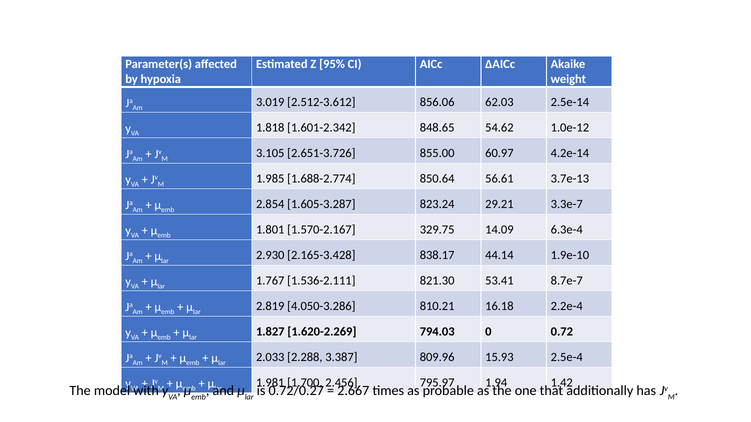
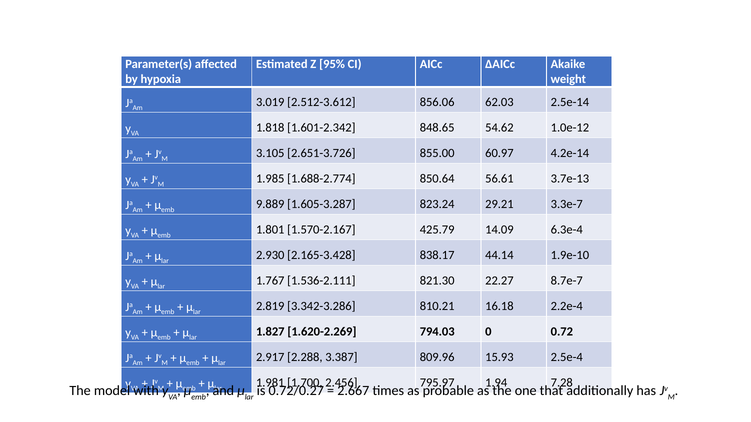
2.854: 2.854 -> 9.889
329.75: 329.75 -> 425.79
53.41: 53.41 -> 22.27
4.050-3.286: 4.050-3.286 -> 3.342-3.286
2.033: 2.033 -> 2.917
1.42: 1.42 -> 7.28
